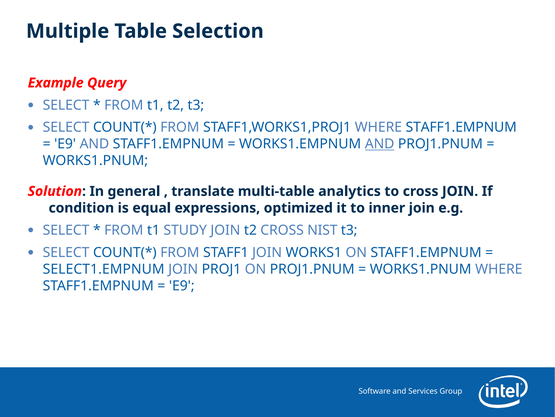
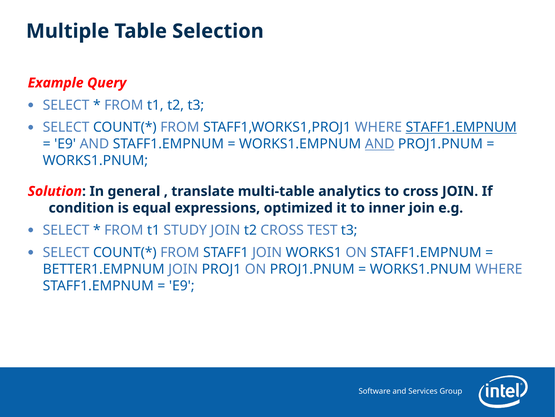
STAFF1.EMPNUM at (461, 127) underline: none -> present
NIST: NIST -> TEST
SELECT1.EMPNUM: SELECT1.EMPNUM -> BETTER1.EMPNUM
